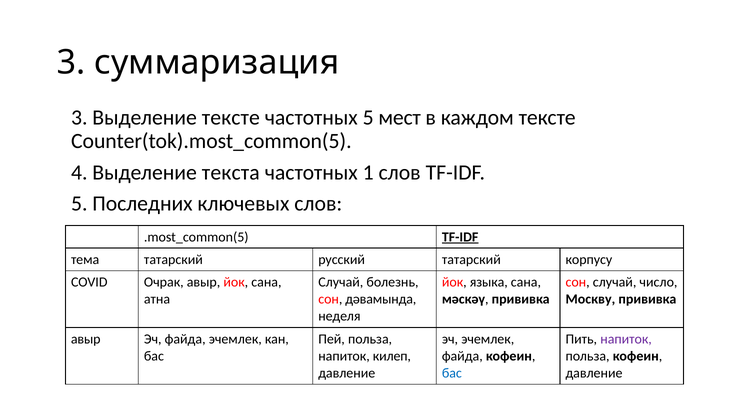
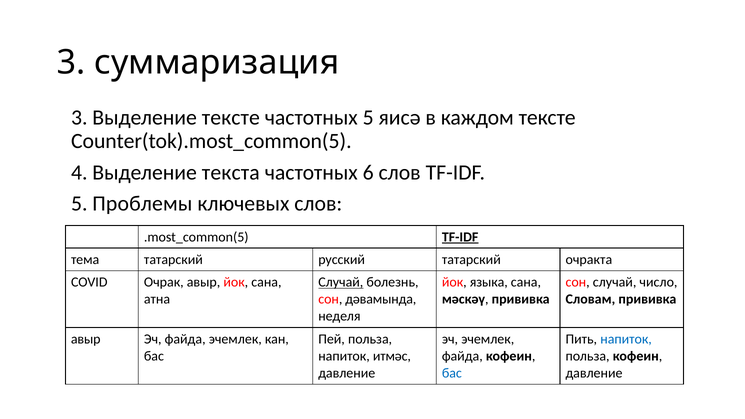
мест: мест -> яисә
1: 1 -> 6
Последних: Последних -> Проблемы
корпусу: корпусу -> очракта
Случай at (341, 282) underline: none -> present
Москву: Москву -> Словам
напиток at (626, 339) colour: purple -> blue
килеп: килеп -> итмәс
